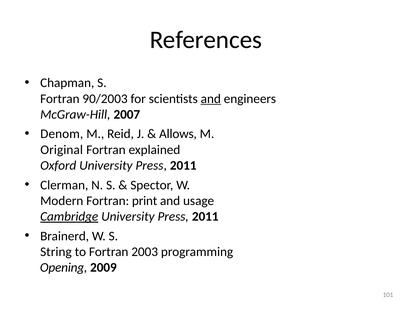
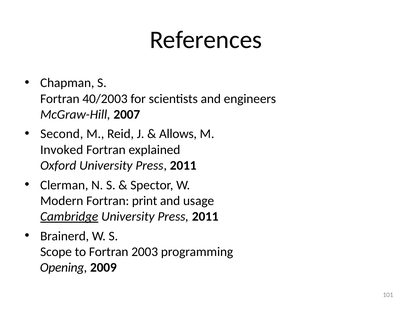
90/2003: 90/2003 -> 40/2003
and at (211, 99) underline: present -> none
Denom: Denom -> Second
Original: Original -> Invoked
String: String -> Scope
